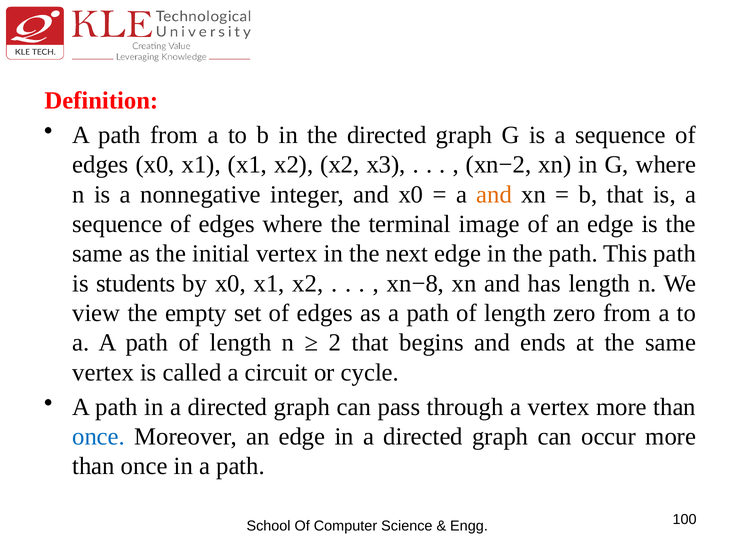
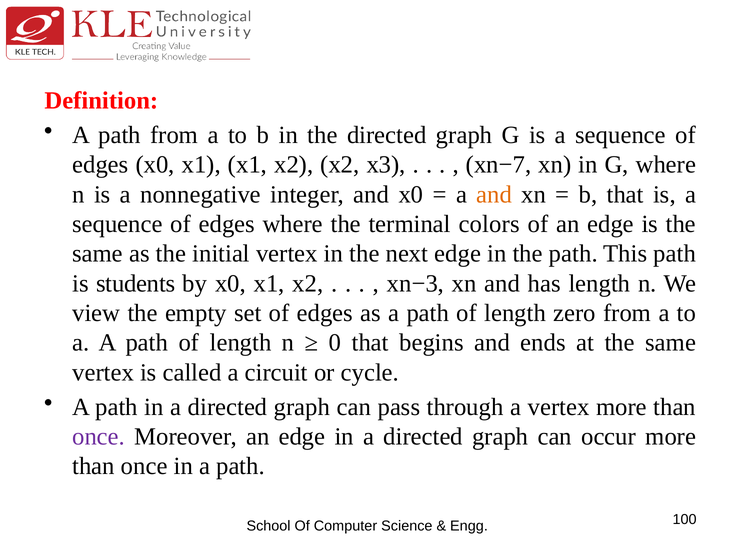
xn−2: xn−2 -> xn−7
image: image -> colors
xn−8: xn−8 -> xn−3
2: 2 -> 0
once at (99, 436) colour: blue -> purple
